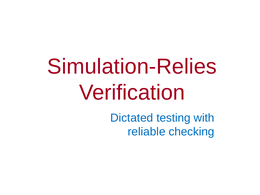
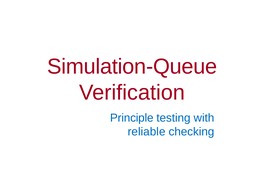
Simulation-Relies: Simulation-Relies -> Simulation-Queue
Dictated: Dictated -> Principle
